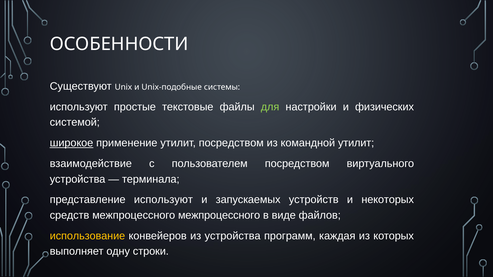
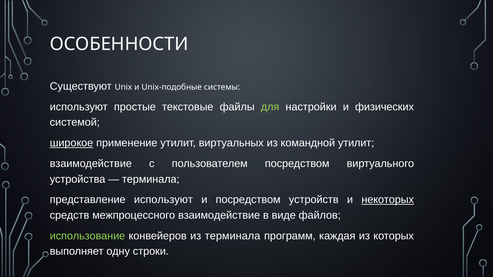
утилит посредством: посредством -> виртуальных
и запускаемых: запускаемых -> посредством
некоторых underline: none -> present
межпроцессного межпроцессного: межпроцессного -> взаимодействие
использование colour: yellow -> light green
из устройства: устройства -> терминала
